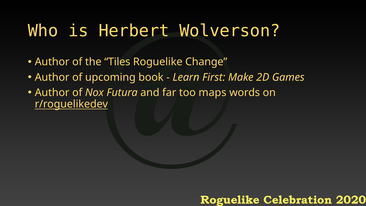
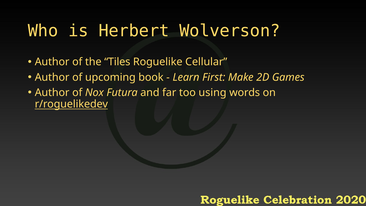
Change: Change -> Cellular
maps: maps -> using
